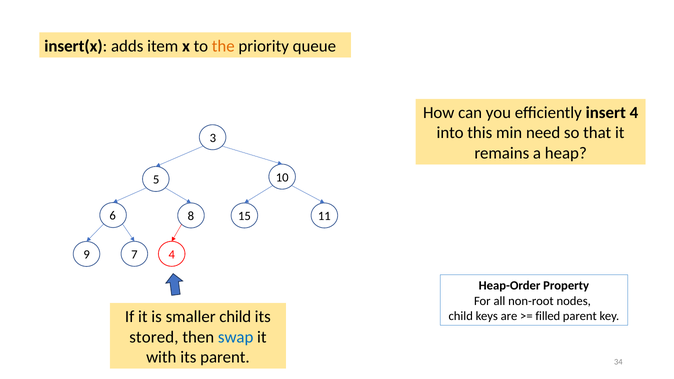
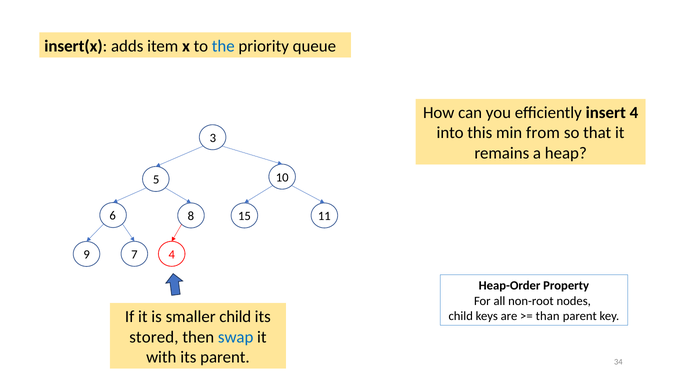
the colour: orange -> blue
need: need -> from
filled: filled -> than
